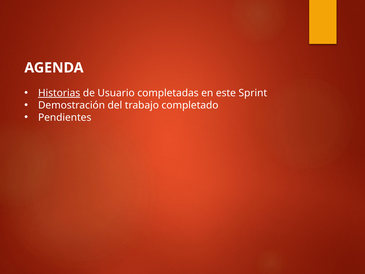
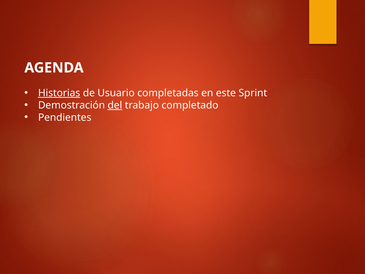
del underline: none -> present
